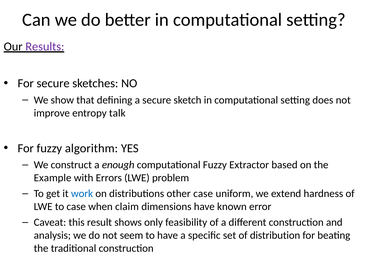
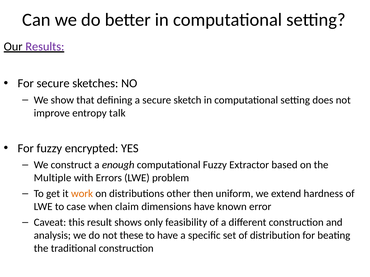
algorithm: algorithm -> encrypted
Example: Example -> Multiple
work colour: blue -> orange
other case: case -> then
seem: seem -> these
